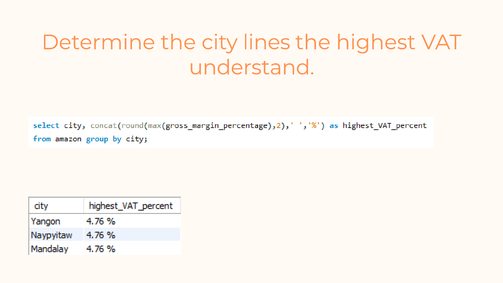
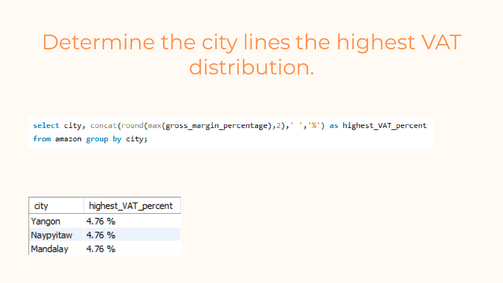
understand: understand -> distribution
